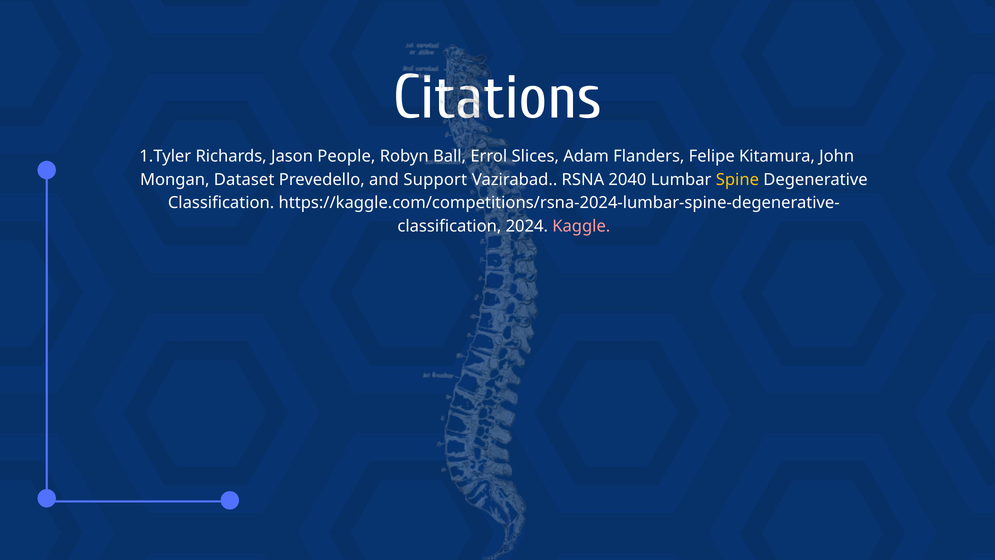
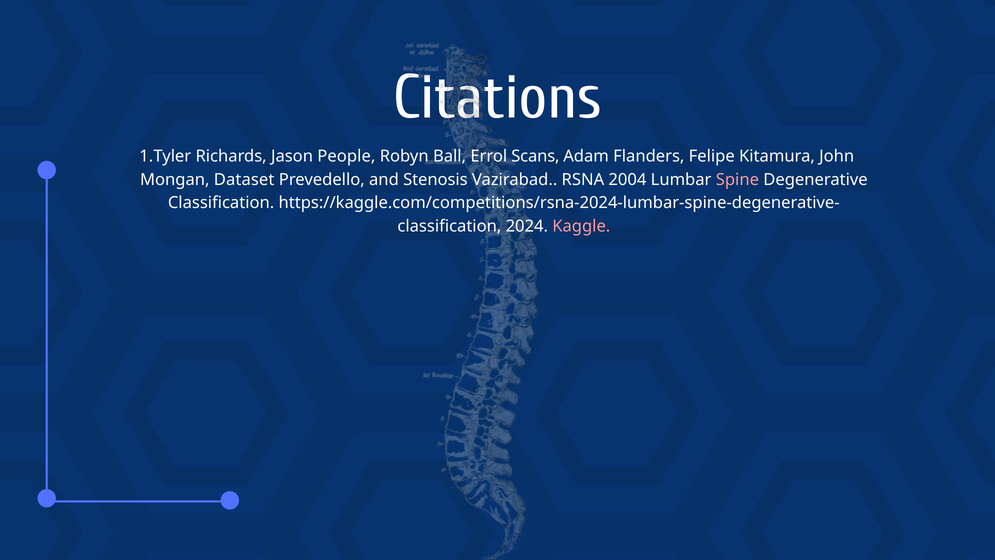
Slices: Slices -> Scans
Support: Support -> Stenosis
2040: 2040 -> 2004
Spine colour: yellow -> pink
